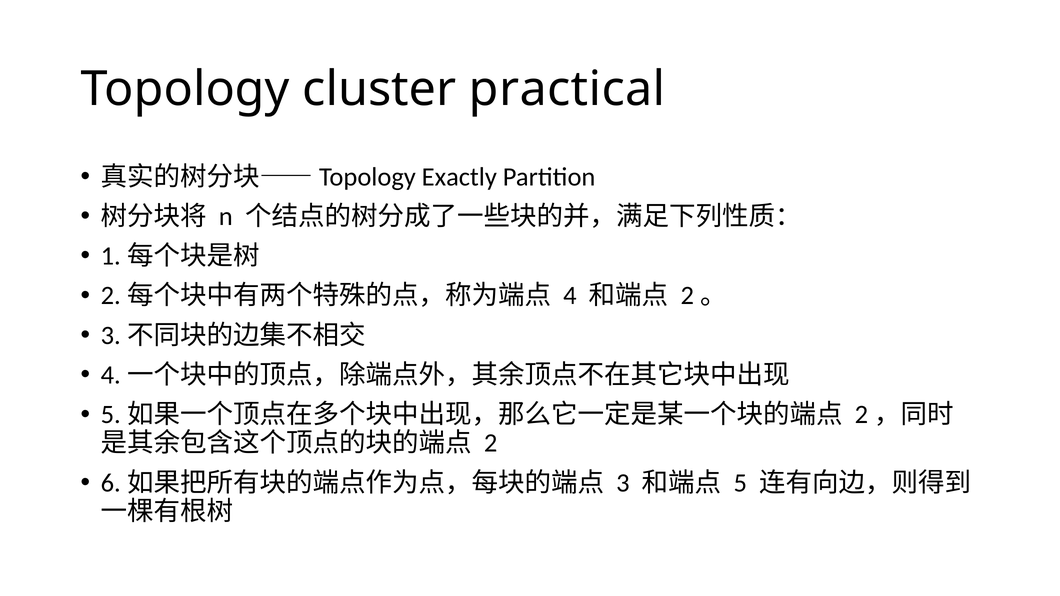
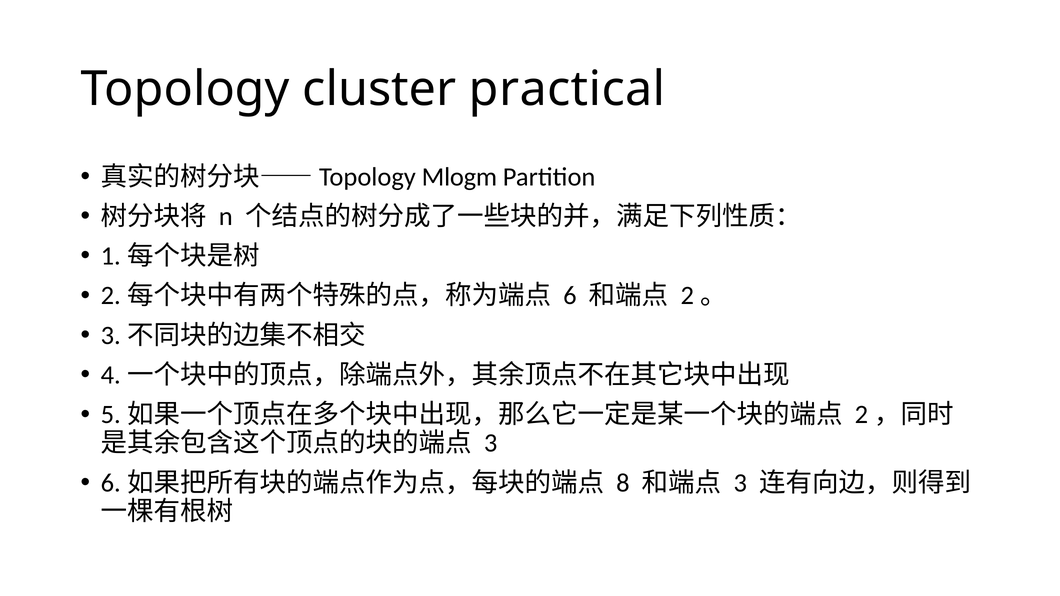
Exactly: Exactly -> Mlogm
4: 4 -> 6
2 at (491, 443): 2 -> 3
3: 3 -> 8
5 at (740, 483): 5 -> 3
